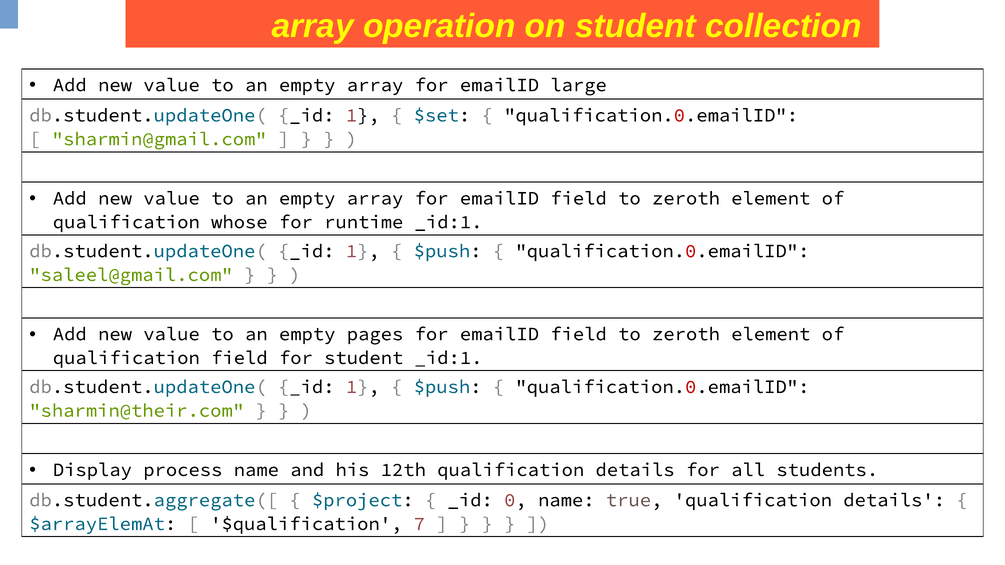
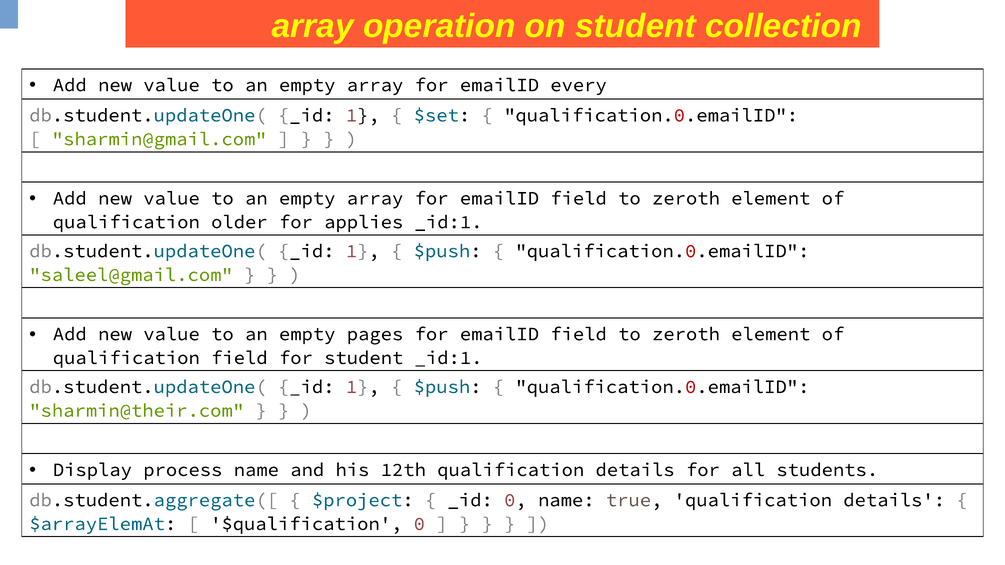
large: large -> every
whose: whose -> older
runtime: runtime -> applies
$qualification 7: 7 -> 0
